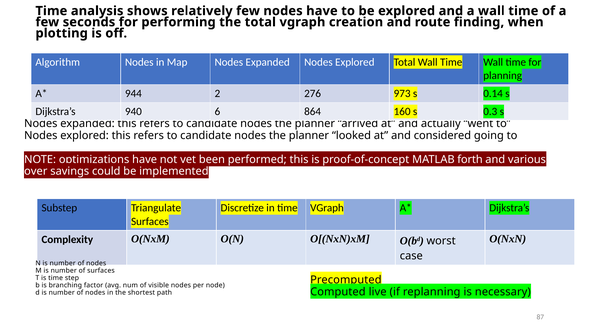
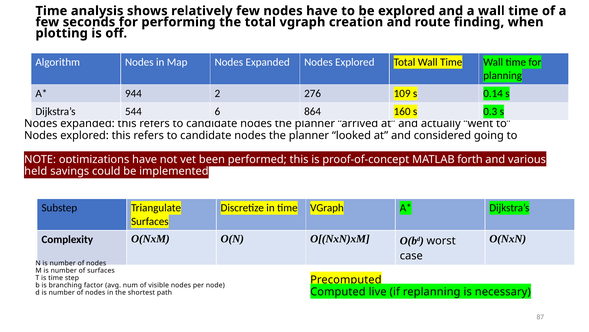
973: 973 -> 109
940: 940 -> 544
over: over -> held
